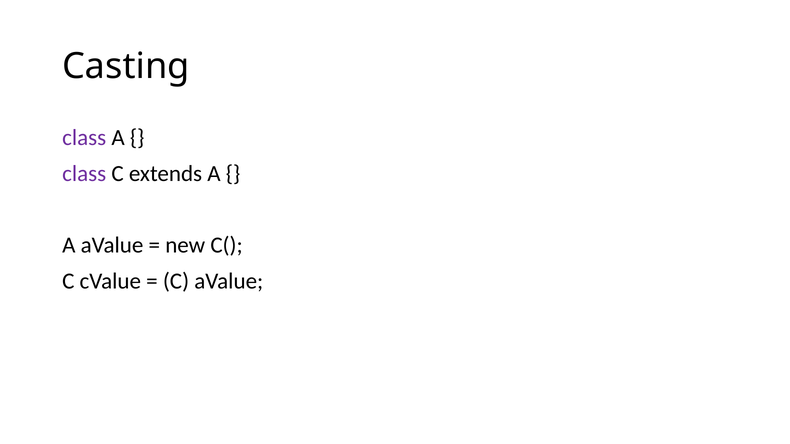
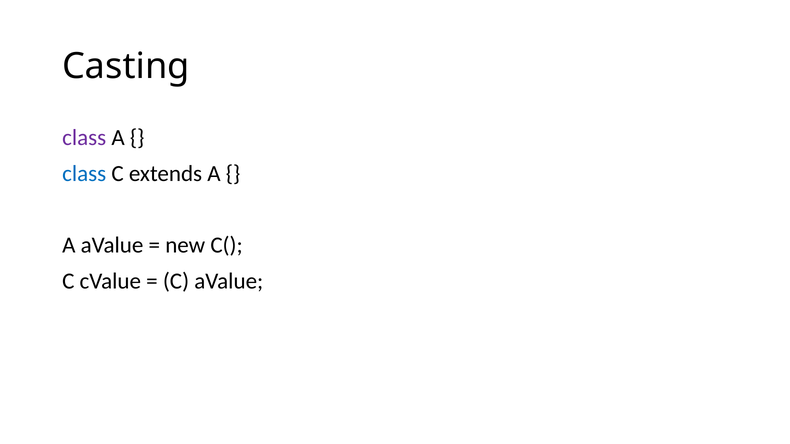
class at (84, 174) colour: purple -> blue
